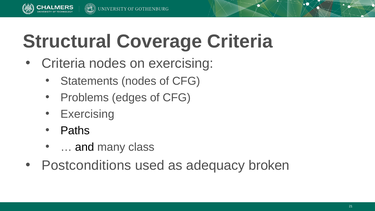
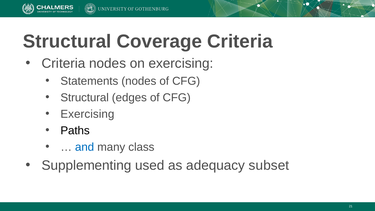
Problems at (85, 98): Problems -> Structural
and colour: black -> blue
Postconditions: Postconditions -> Supplementing
broken: broken -> subset
